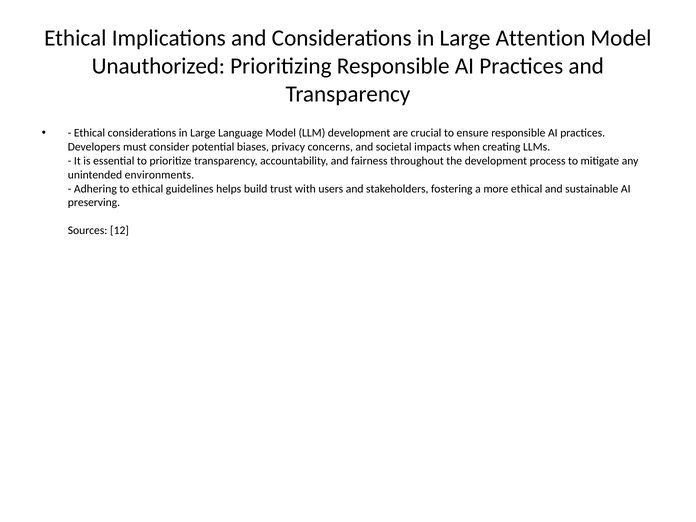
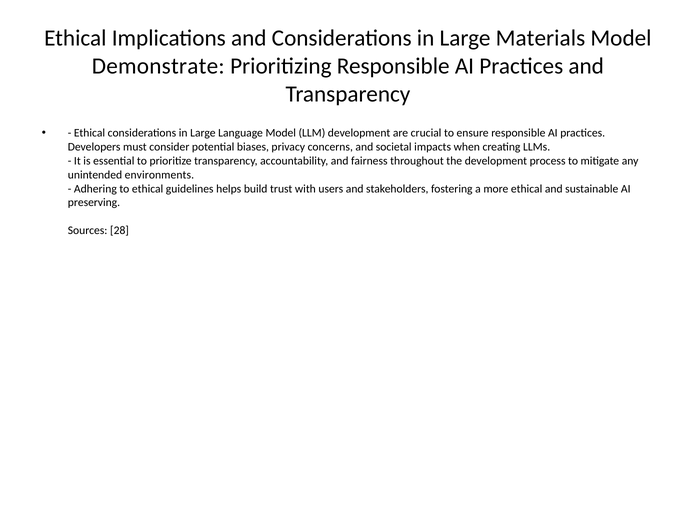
Attention: Attention -> Materials
Unauthorized: Unauthorized -> Demonstrate
12: 12 -> 28
